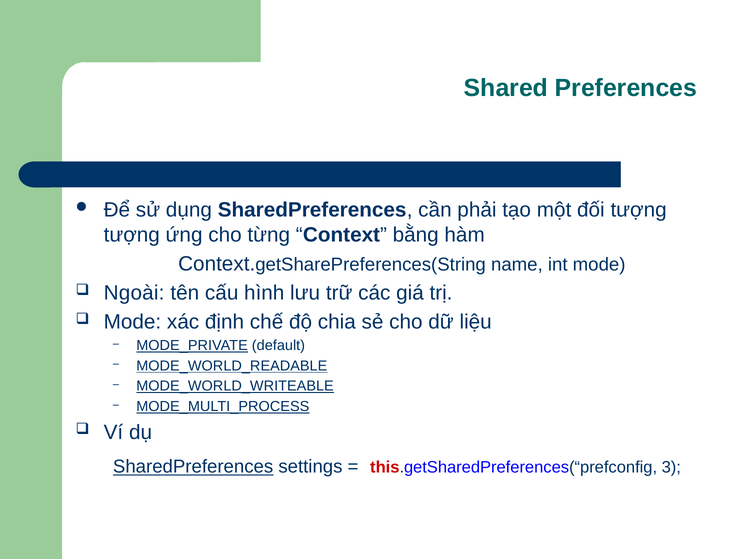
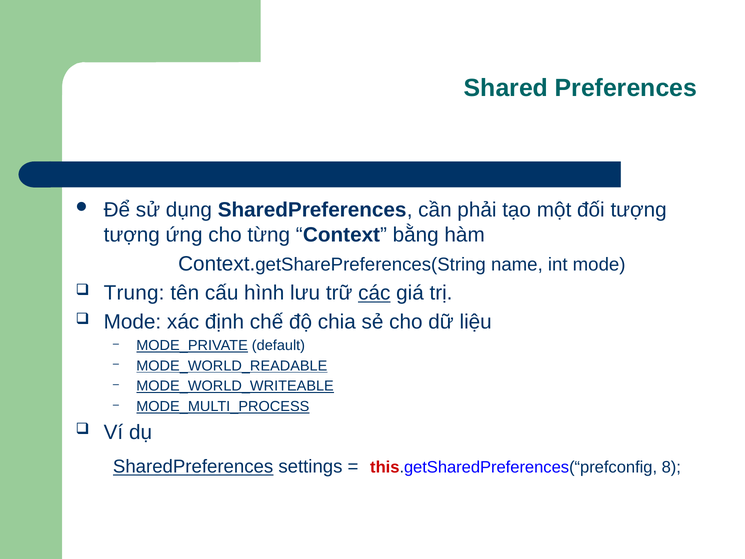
Ngoài: Ngoài -> Trung
các underline: none -> present
3: 3 -> 8
